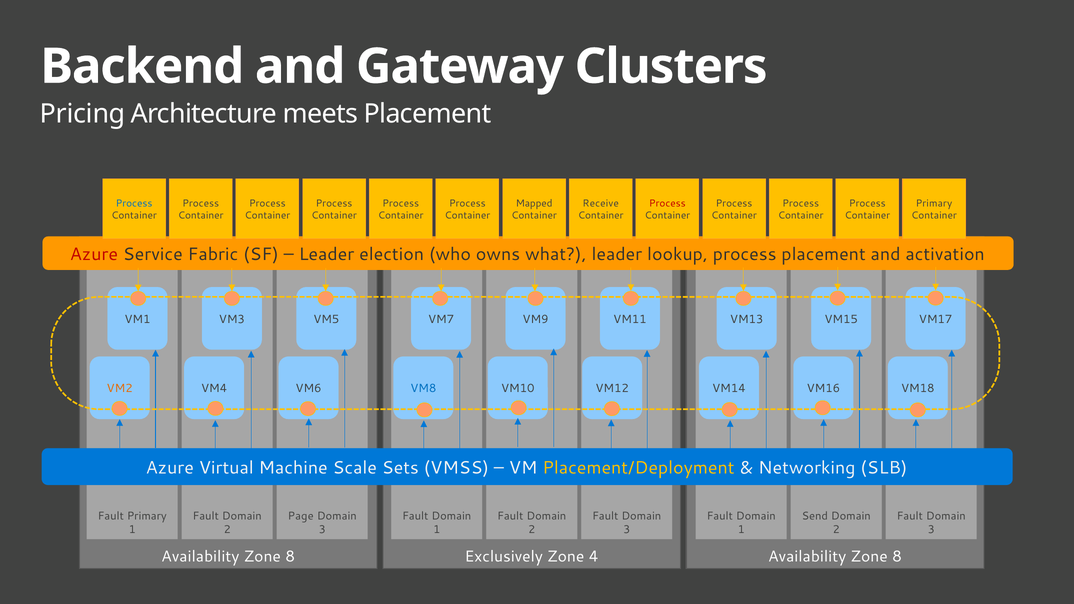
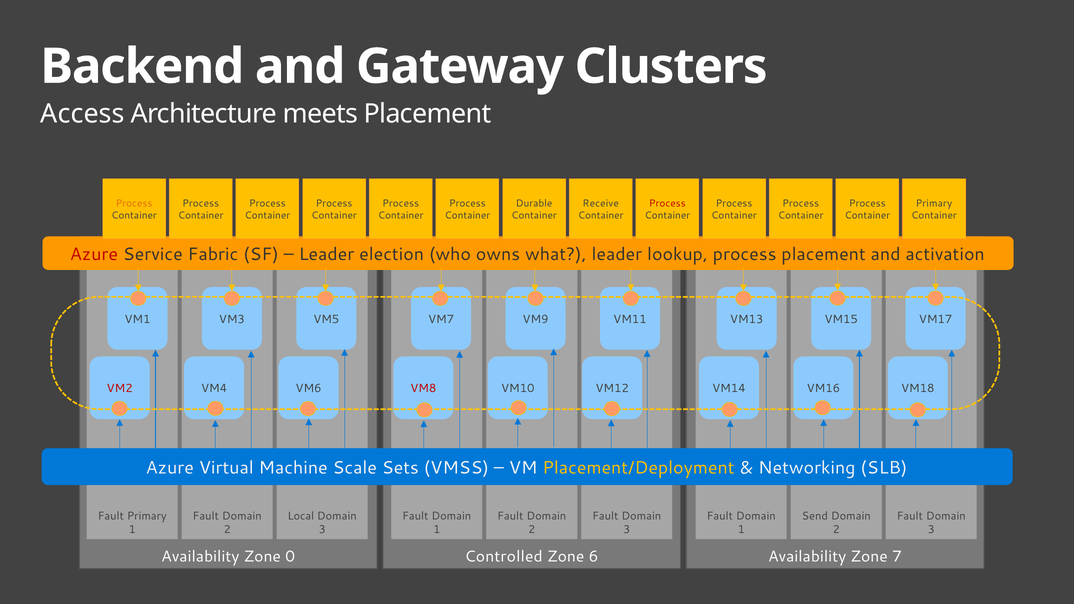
Pricing: Pricing -> Access
Process at (134, 203) colour: blue -> orange
Mapped: Mapped -> Durable
VM2 colour: orange -> red
VM8 colour: blue -> red
Page: Page -> Local
8 at (290, 557): 8 -> 0
Exclusively: Exclusively -> Controlled
4: 4 -> 6
8 at (897, 557): 8 -> 7
